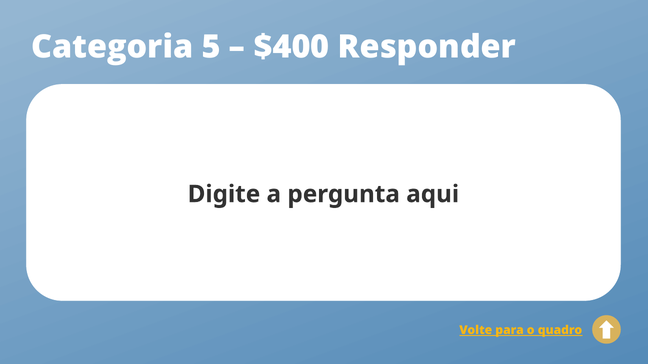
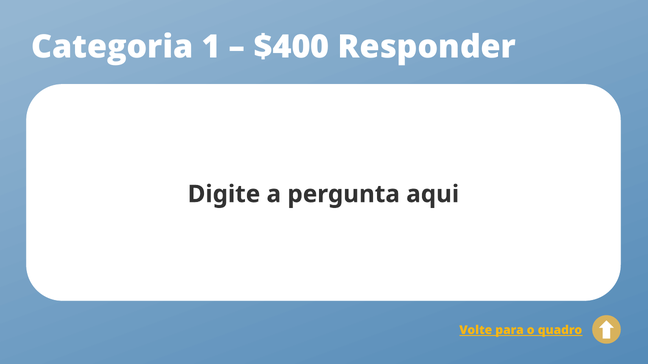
5: 5 -> 1
